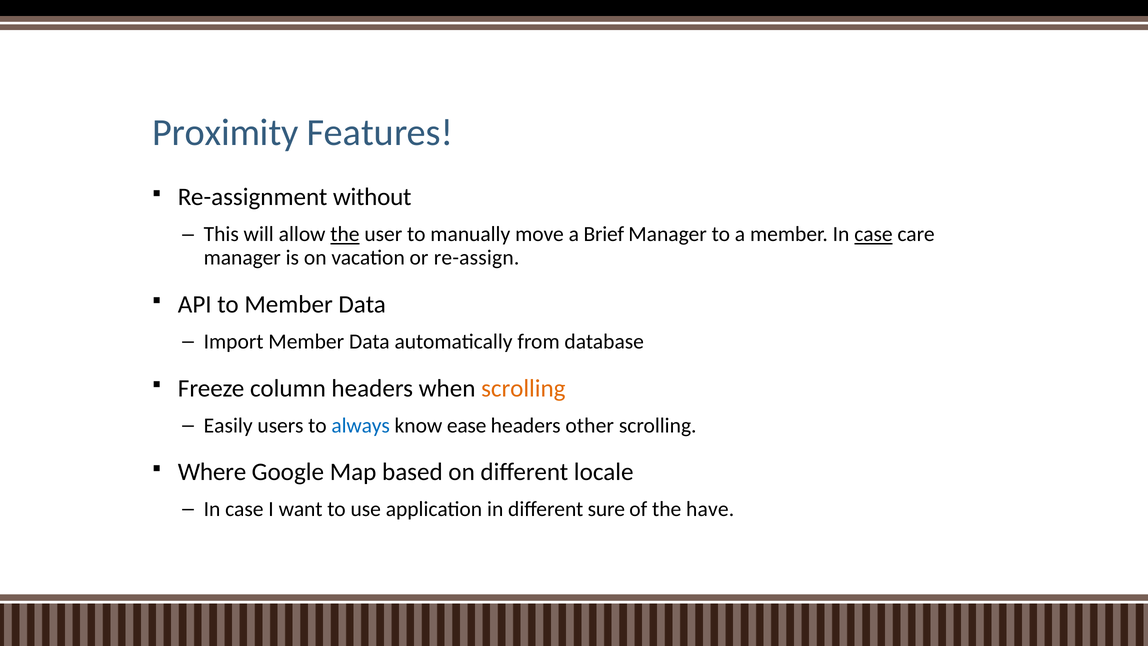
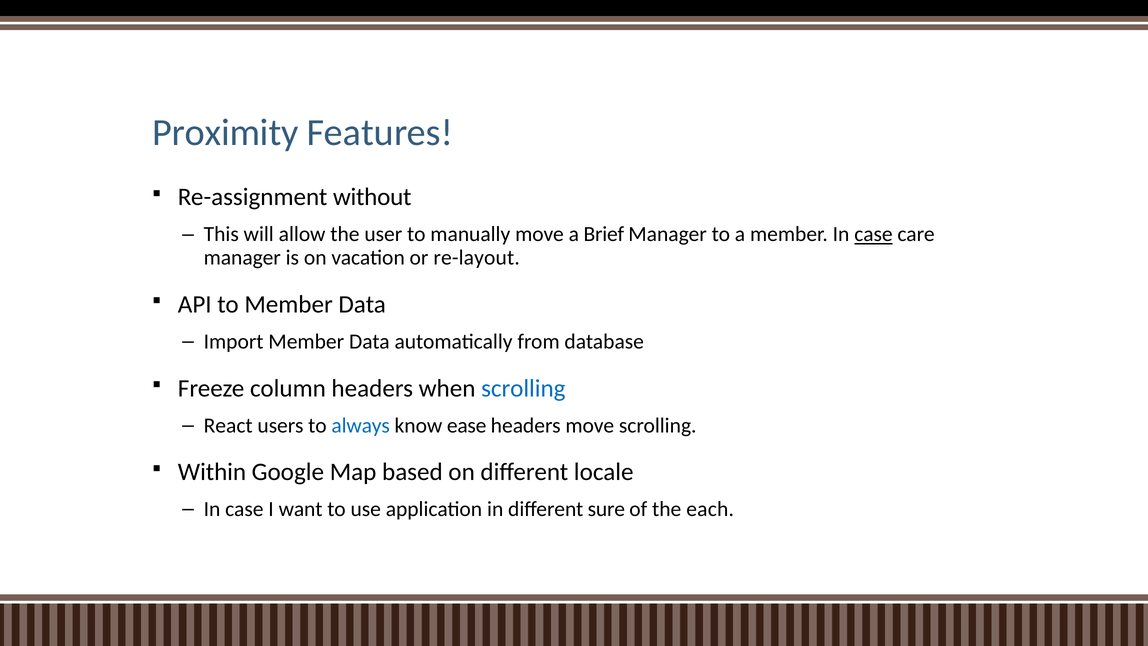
the at (345, 234) underline: present -> none
re-assign: re-assign -> re-layout
scrolling at (523, 388) colour: orange -> blue
Easily: Easily -> React
headers other: other -> move
Where: Where -> Within
have: have -> each
